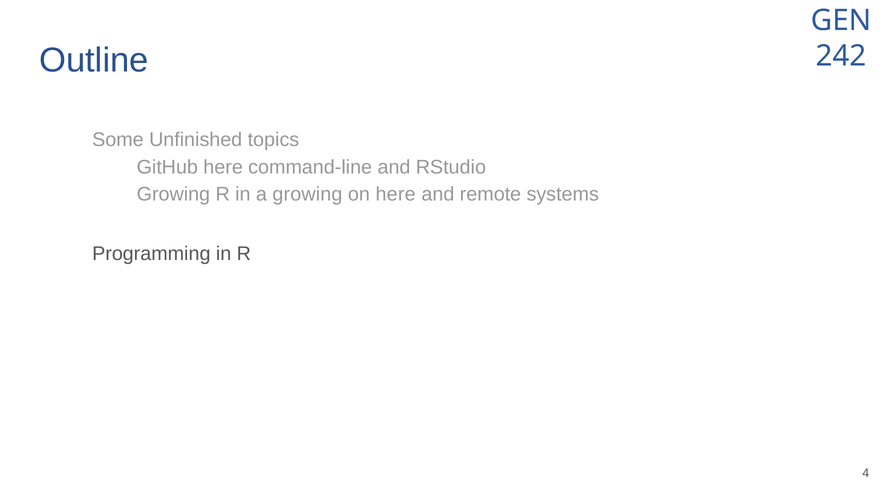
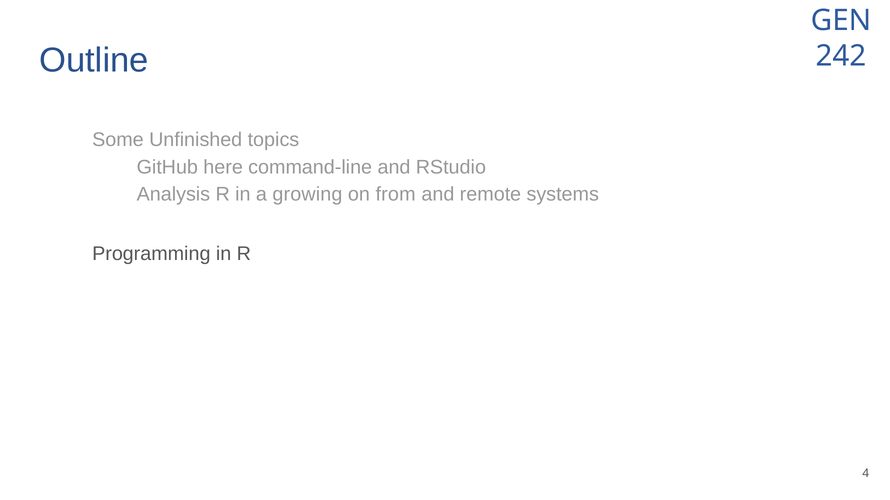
Growing at (173, 195): Growing -> Analysis
on here: here -> from
